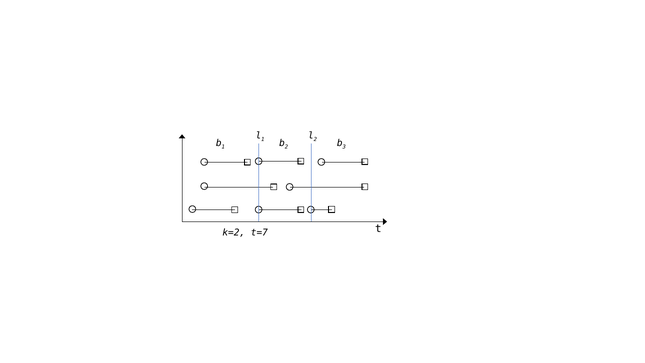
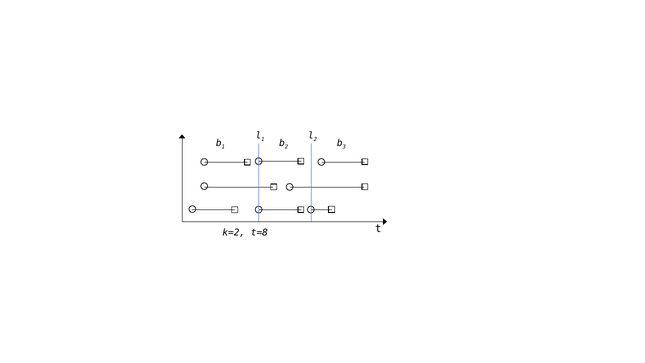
t=7: t=7 -> t=8
